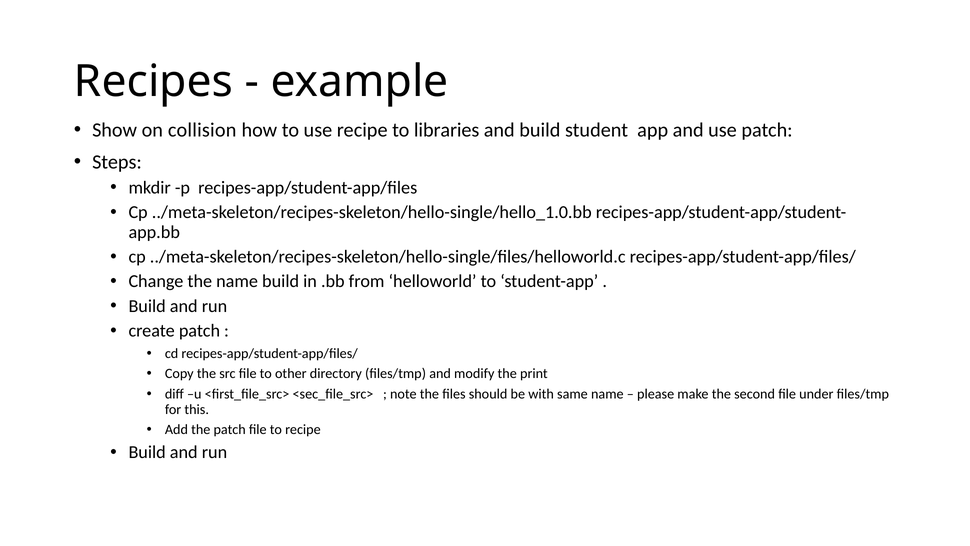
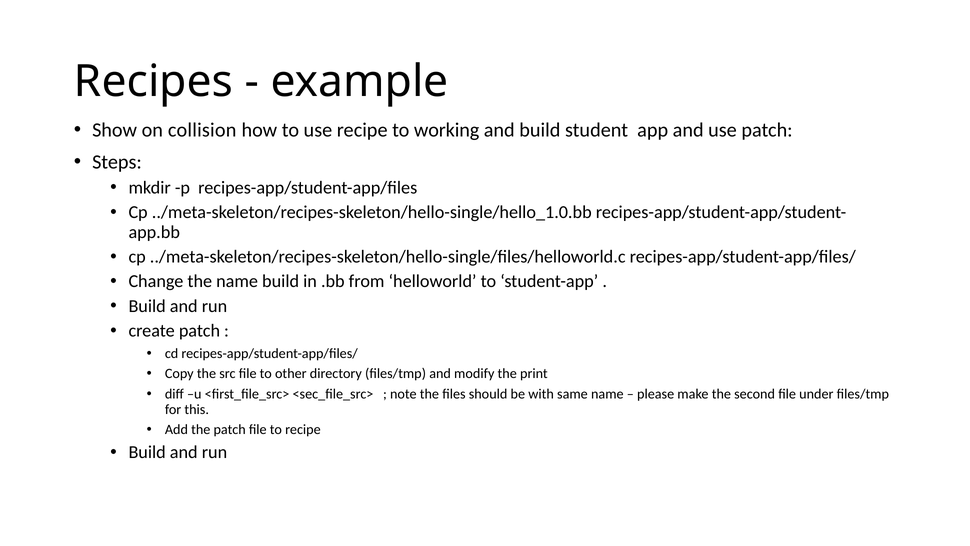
libraries: libraries -> working
